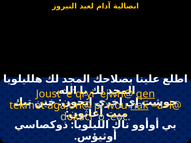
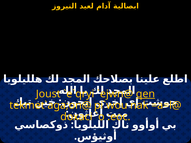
nak underline: present -> none
